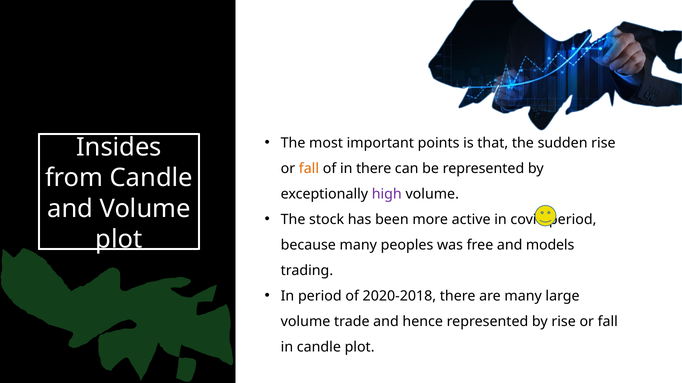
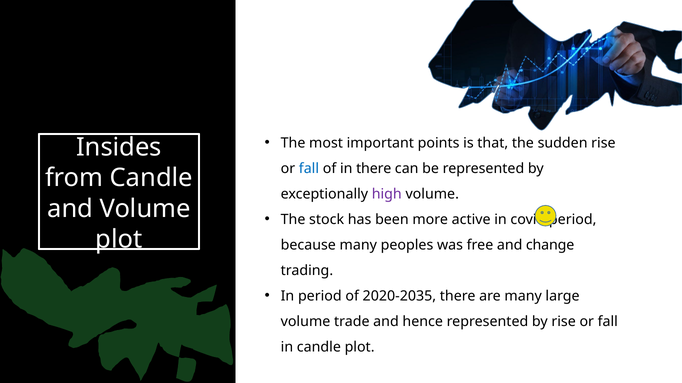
fall at (309, 169) colour: orange -> blue
models: models -> change
2020-2018: 2020-2018 -> 2020-2035
